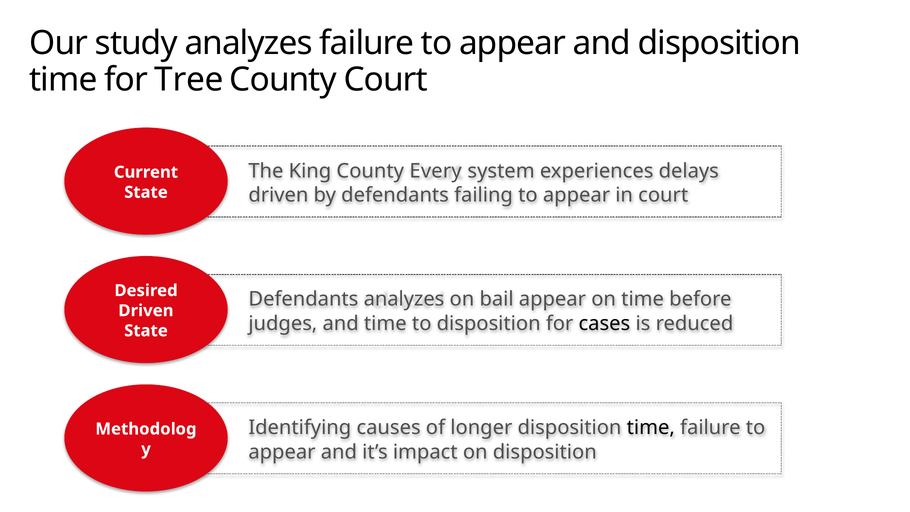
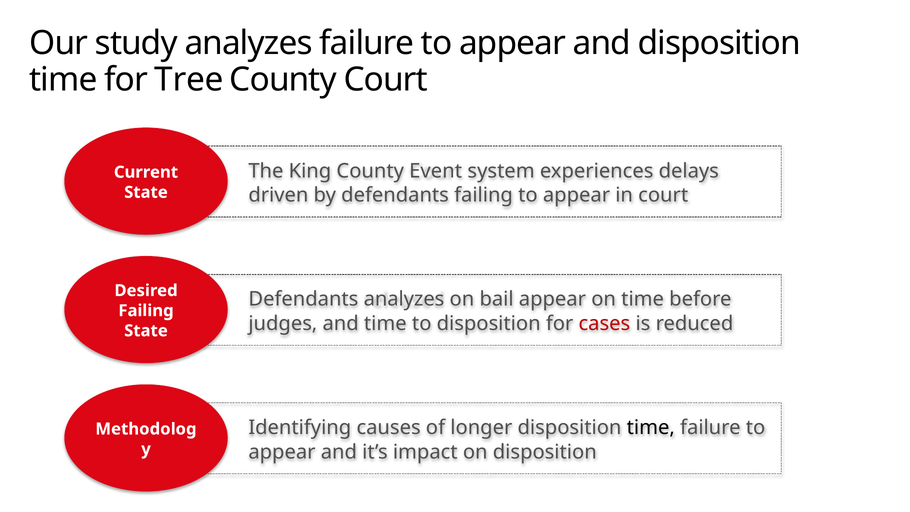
Every: Every -> Event
Driven at (146, 311): Driven -> Failing
cases colour: black -> red
